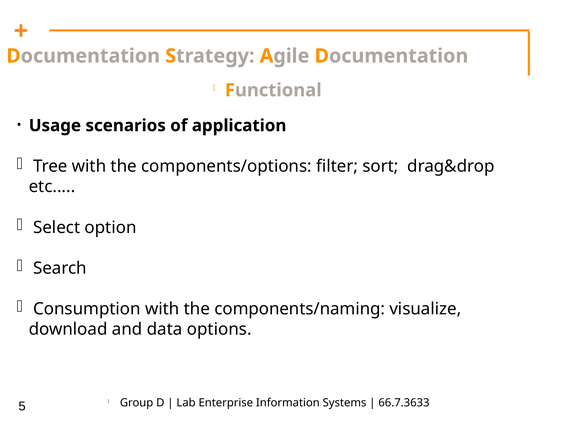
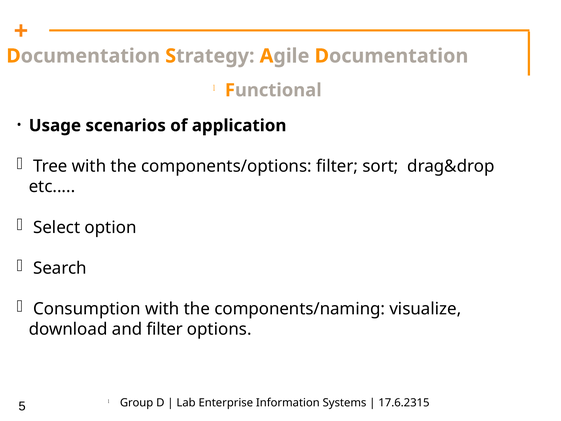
and data: data -> filter
66.7.3633: 66.7.3633 -> 17.6.2315
